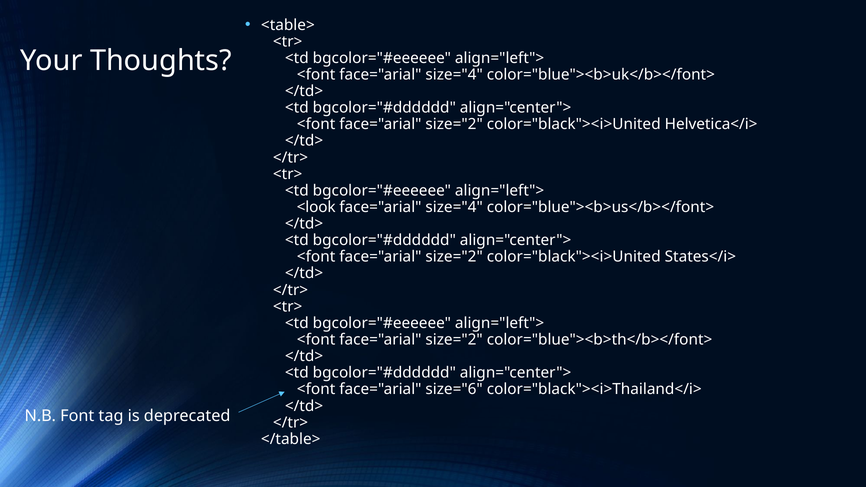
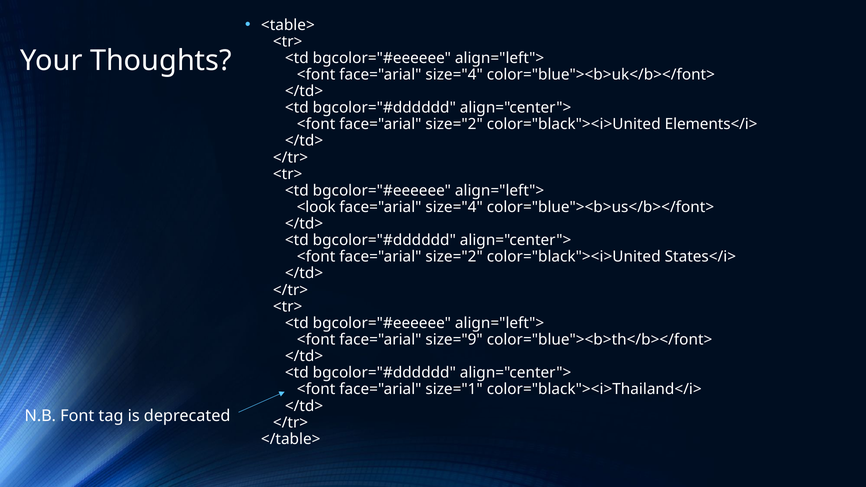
Helvetica</i>: Helvetica</i> -> Elements</i>
size="2 at (454, 340): size="2 -> size="9
size="6: size="6 -> size="1
